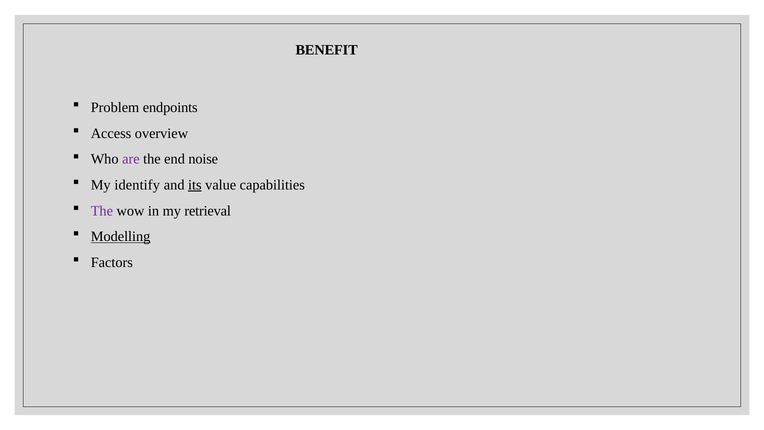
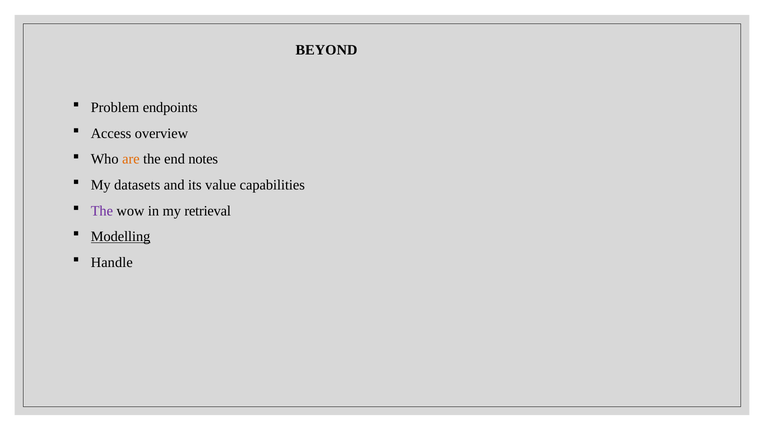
BENEFIT: BENEFIT -> BEYOND
are colour: purple -> orange
noise: noise -> notes
identify: identify -> datasets
its underline: present -> none
Factors: Factors -> Handle
